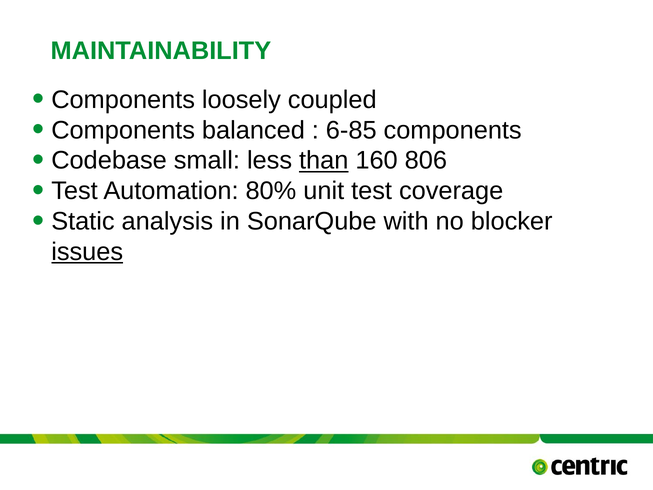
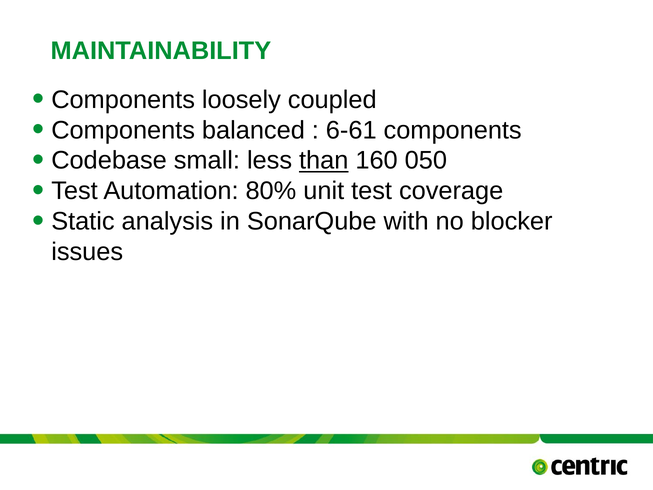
6-85: 6-85 -> 6-61
806: 806 -> 050
issues underline: present -> none
